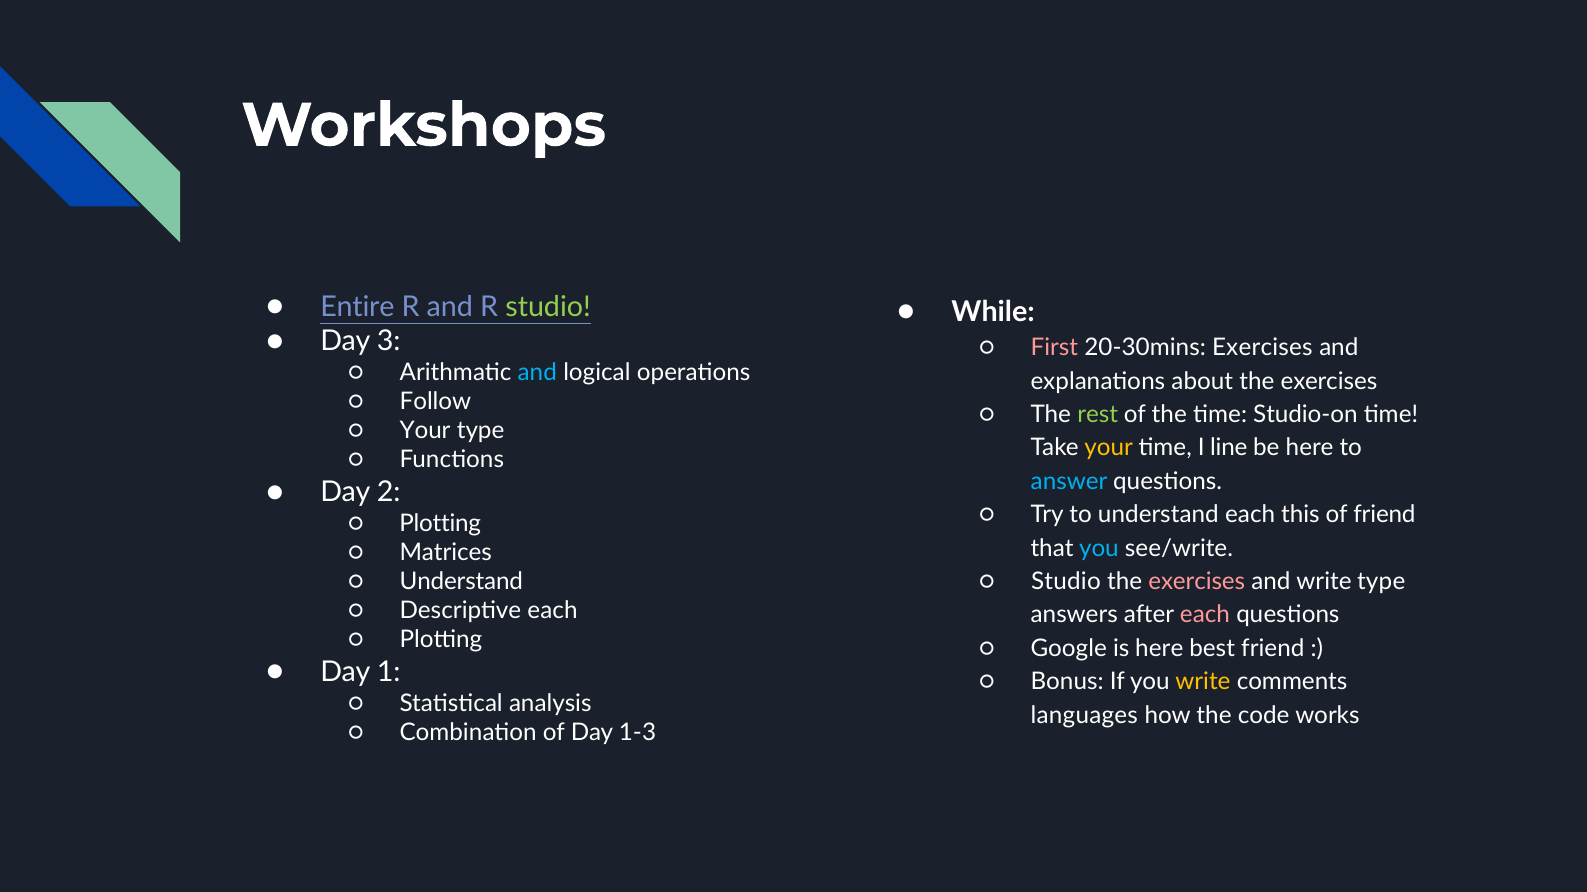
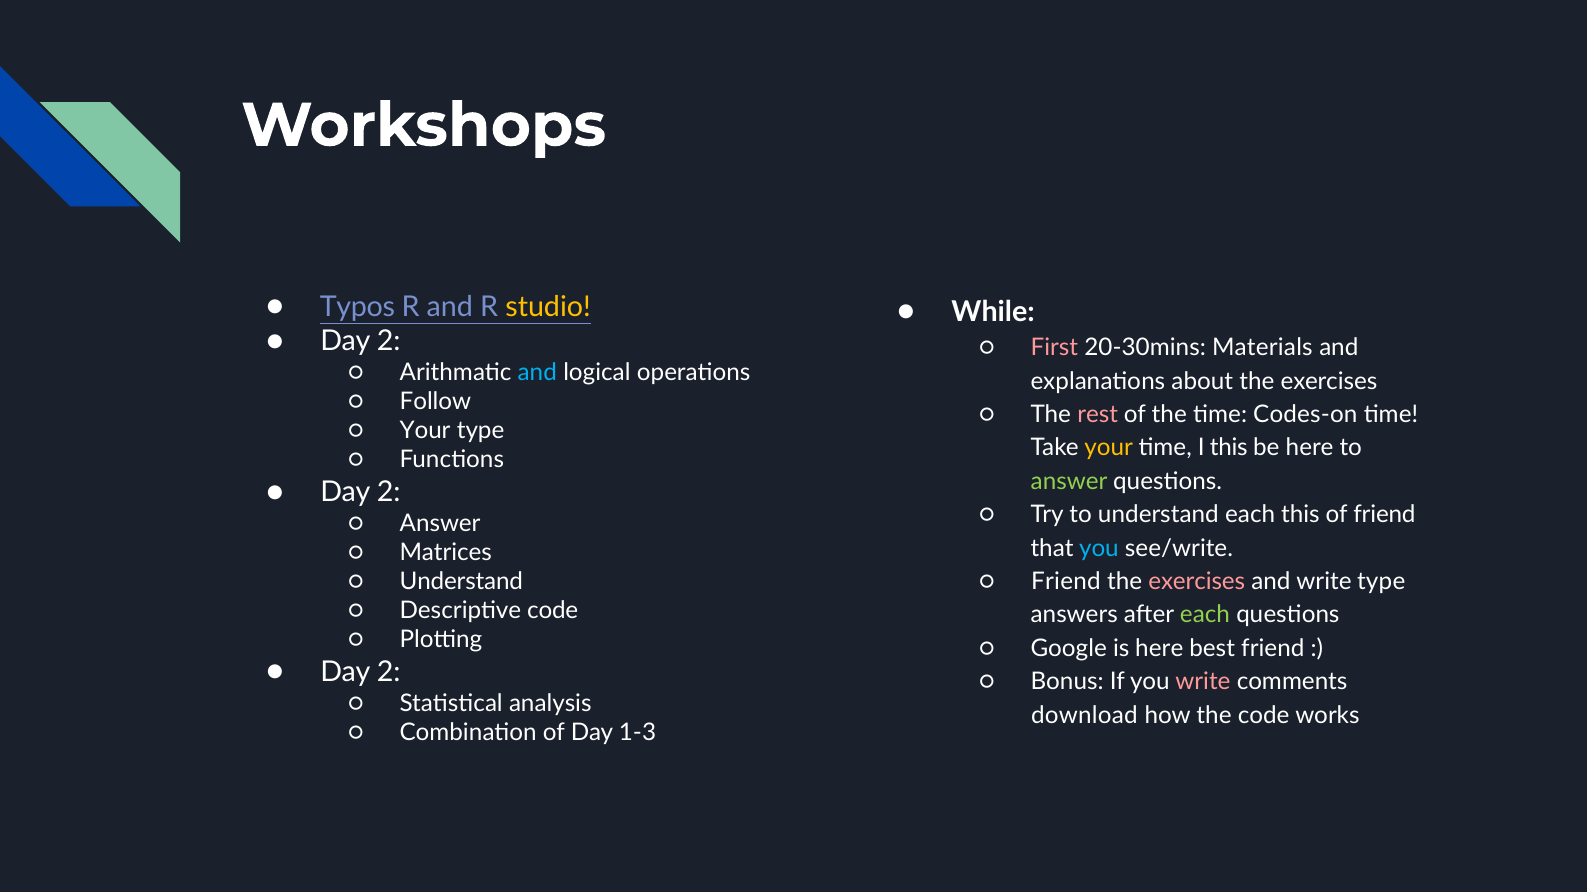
Entire: Entire -> Typos
studio at (548, 307) colour: light green -> yellow
3 at (389, 342): 3 -> 2
20-30mins Exercises: Exercises -> Materials
rest colour: light green -> pink
Studio-on: Studio-on -> Codes-on
I line: line -> this
answer at (1069, 482) colour: light blue -> light green
Plotting at (440, 524): Plotting -> Answer
Studio at (1066, 582): Studio -> Friend
Descriptive each: each -> code
each at (1205, 615) colour: pink -> light green
1 at (389, 672): 1 -> 2
write at (1203, 682) colour: yellow -> pink
languages: languages -> download
